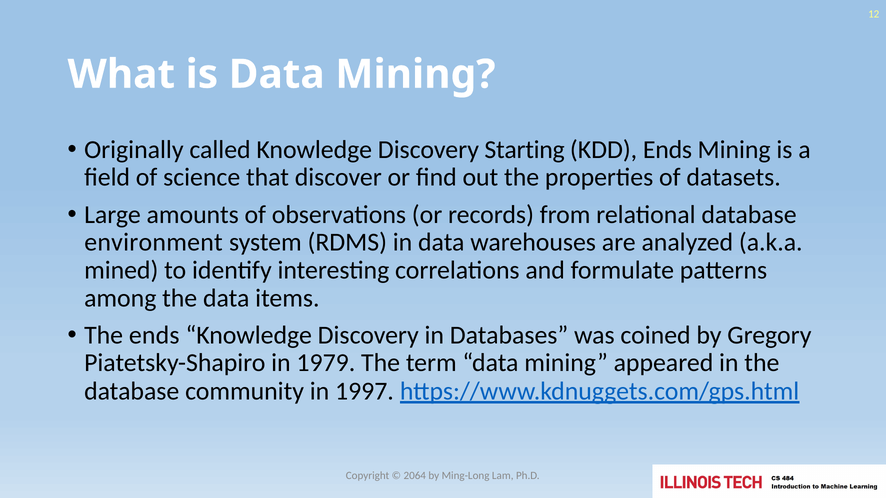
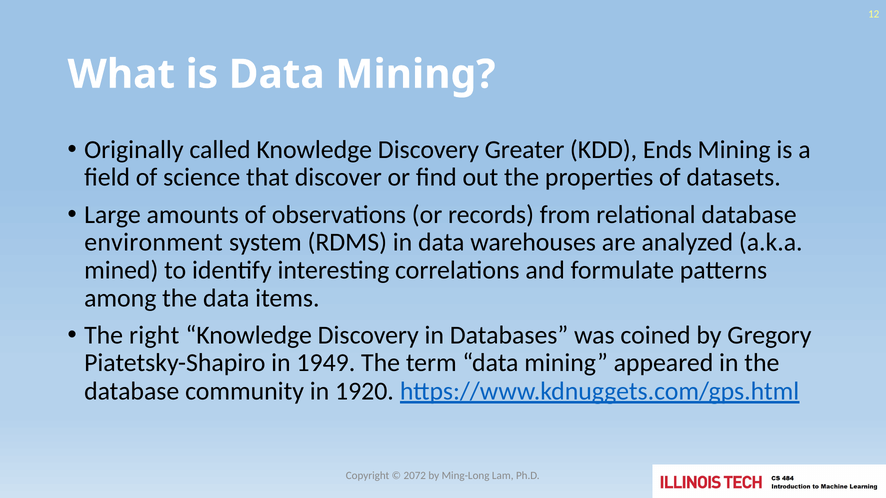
Starting: Starting -> Greater
The ends: ends -> right
1979: 1979 -> 1949
1997: 1997 -> 1920
2064: 2064 -> 2072
